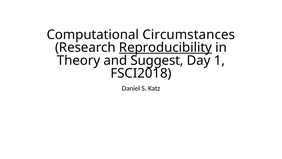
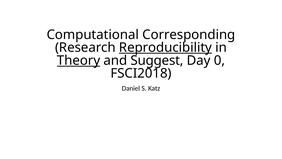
Circumstances: Circumstances -> Corresponding
Theory underline: none -> present
1: 1 -> 0
